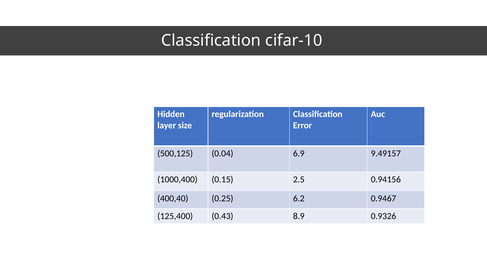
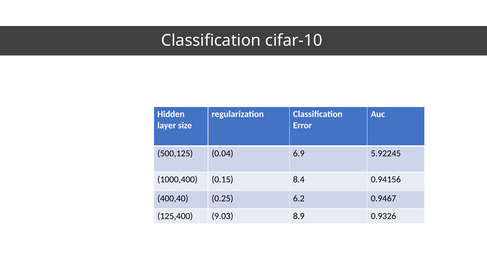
9.49157: 9.49157 -> 5.92245
2.5: 2.5 -> 8.4
0.43: 0.43 -> 9.03
